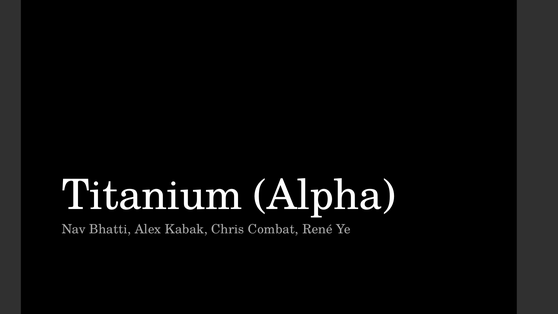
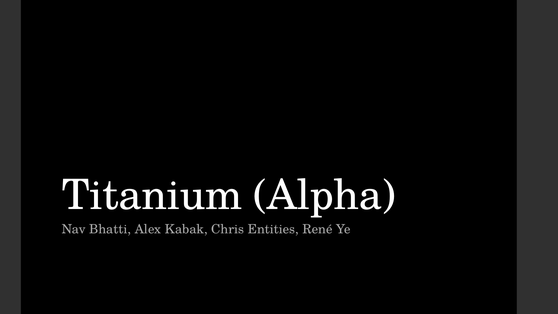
Combat: Combat -> Entities
